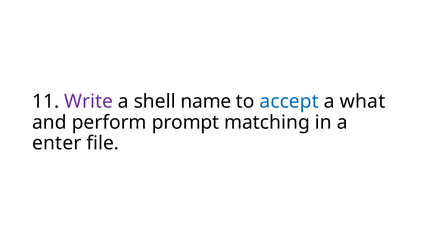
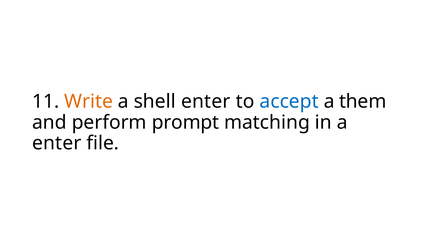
Write colour: purple -> orange
shell name: name -> enter
what: what -> them
